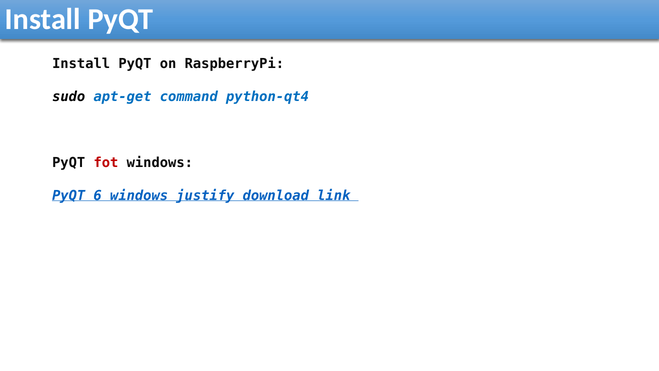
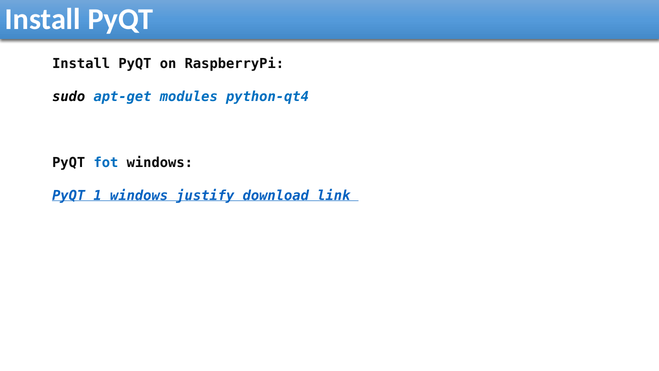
command: command -> modules
fot colour: red -> blue
6: 6 -> 1
